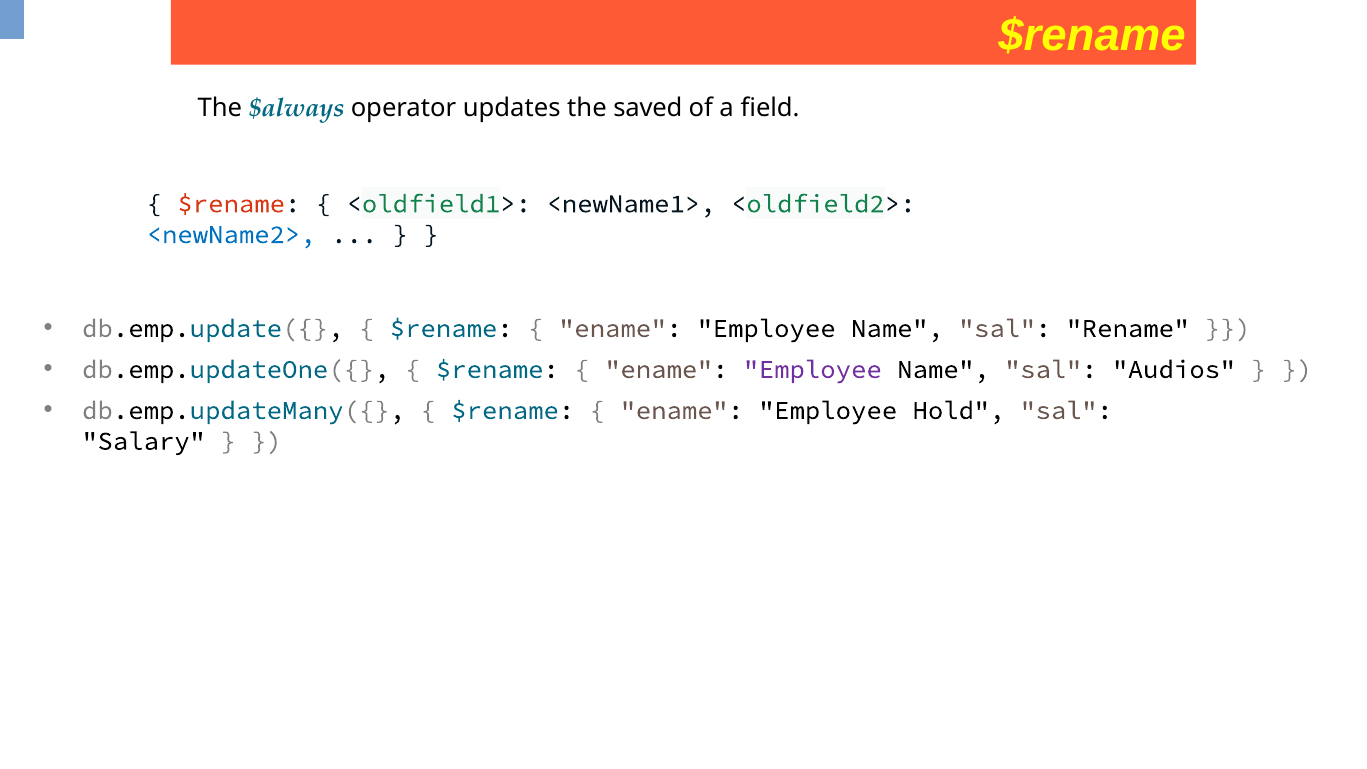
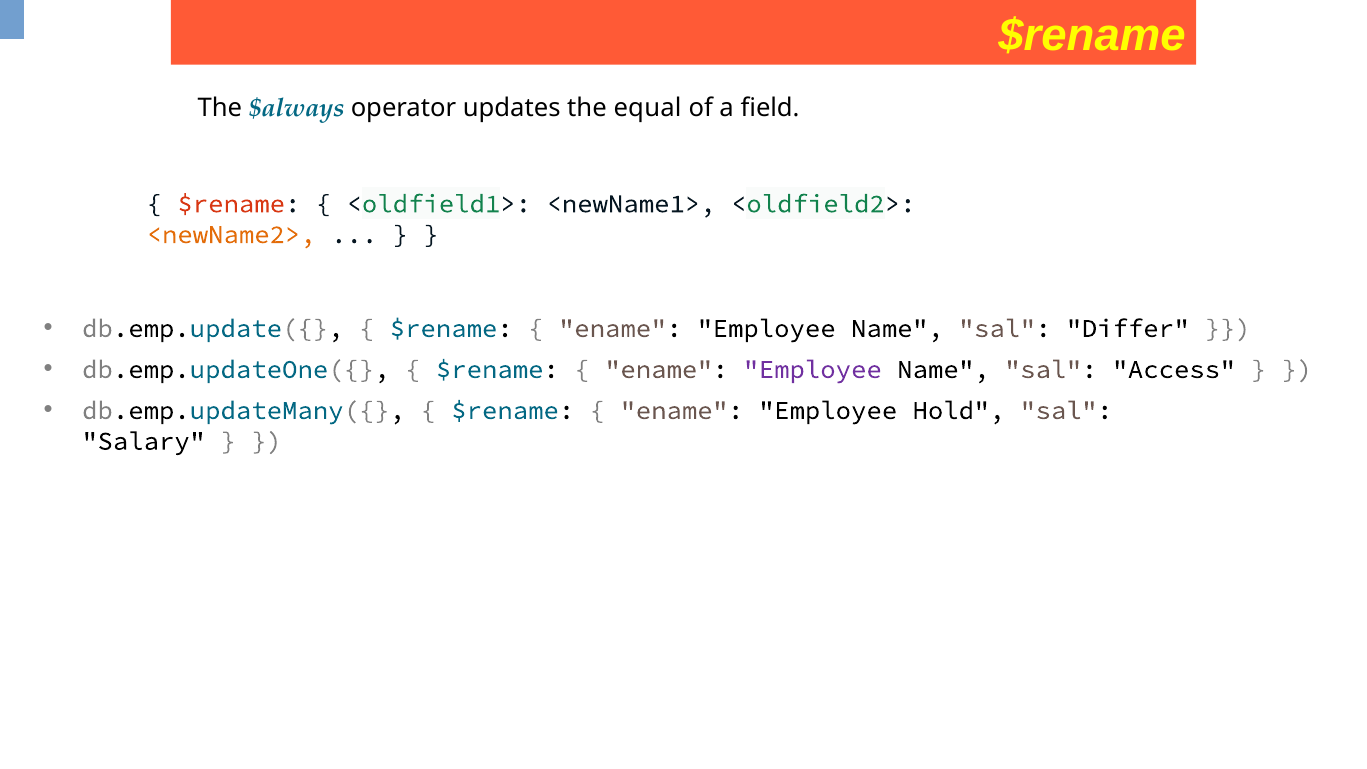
saved: saved -> equal
<newName2> colour: blue -> orange
Rename: Rename -> Differ
Audios: Audios -> Access
